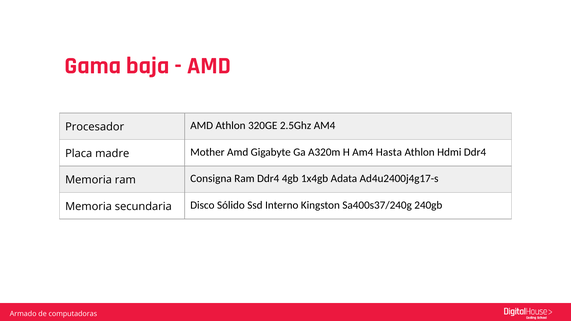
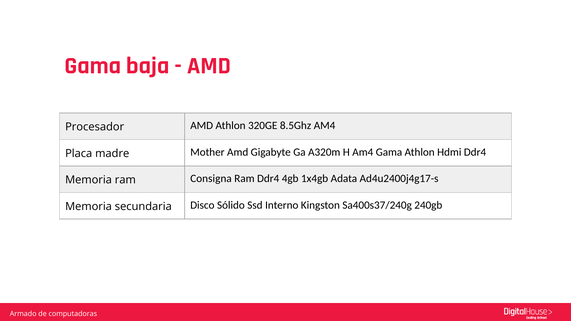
2.5Ghz: 2.5Ghz -> 8.5Ghz
Am4 Hasta: Hasta -> Gama
